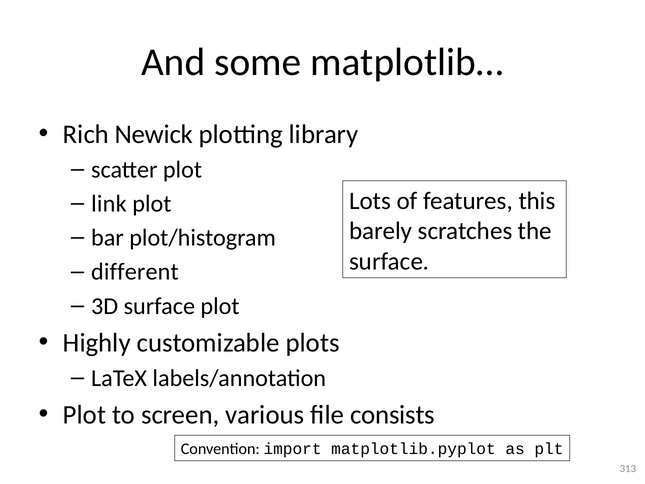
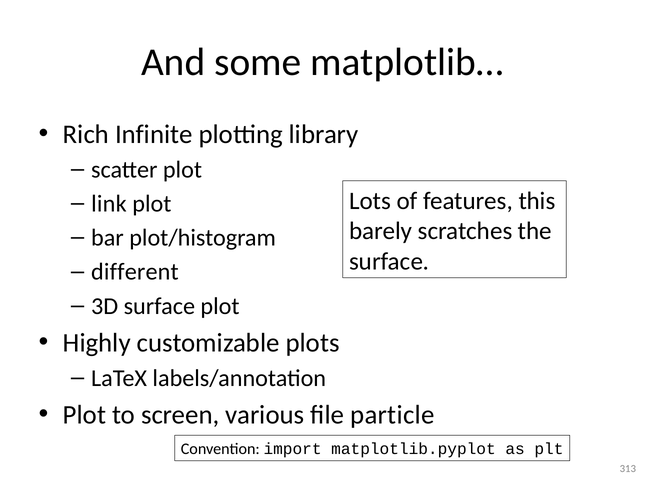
Newick: Newick -> Infinite
consists: consists -> particle
